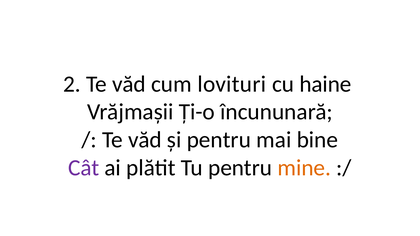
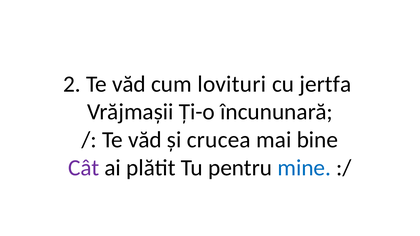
haine: haine -> jertfa
și pentru: pentru -> crucea
mine colour: orange -> blue
